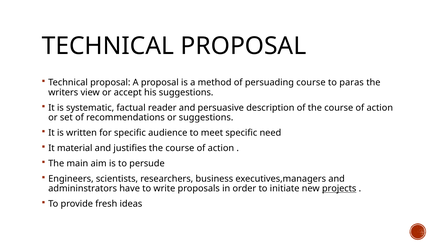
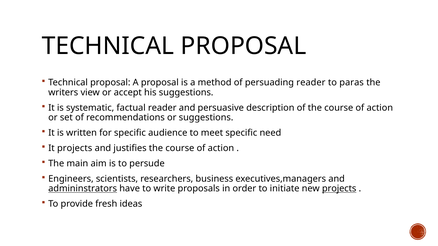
persuading course: course -> reader
It material: material -> projects
admininstrators underline: none -> present
